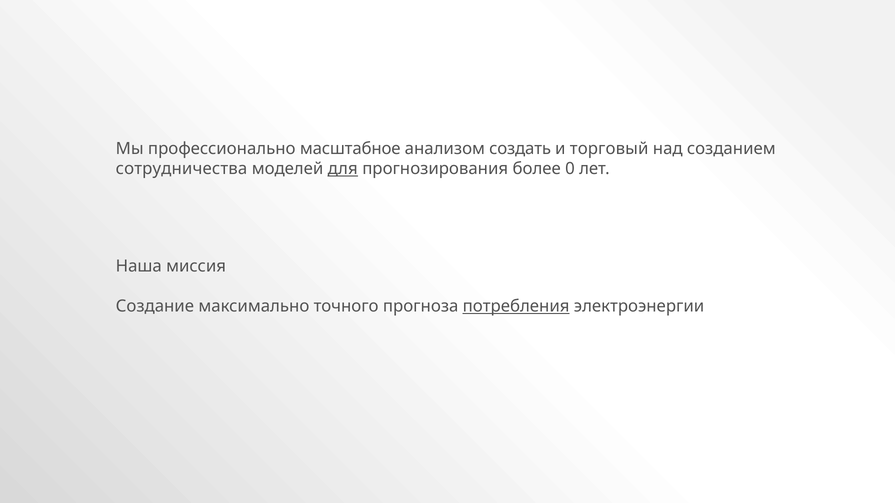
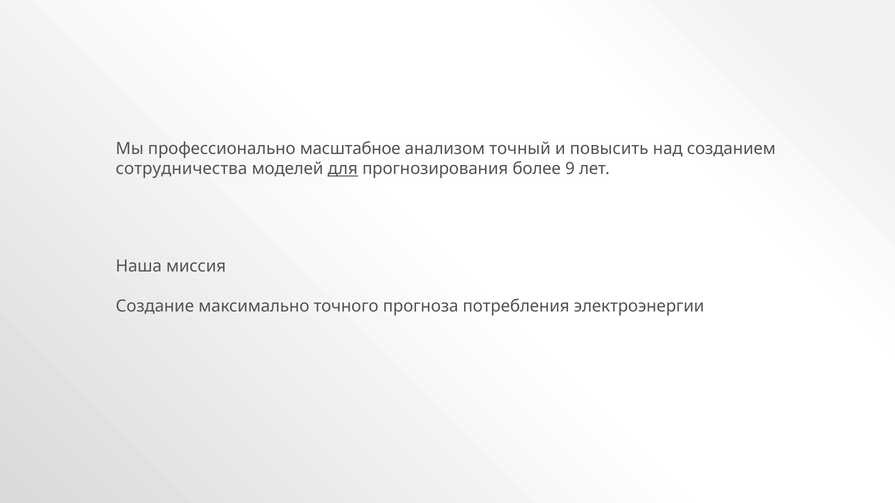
создать: создать -> точный
торговый: торговый -> повысить
0: 0 -> 9
потребления underline: present -> none
